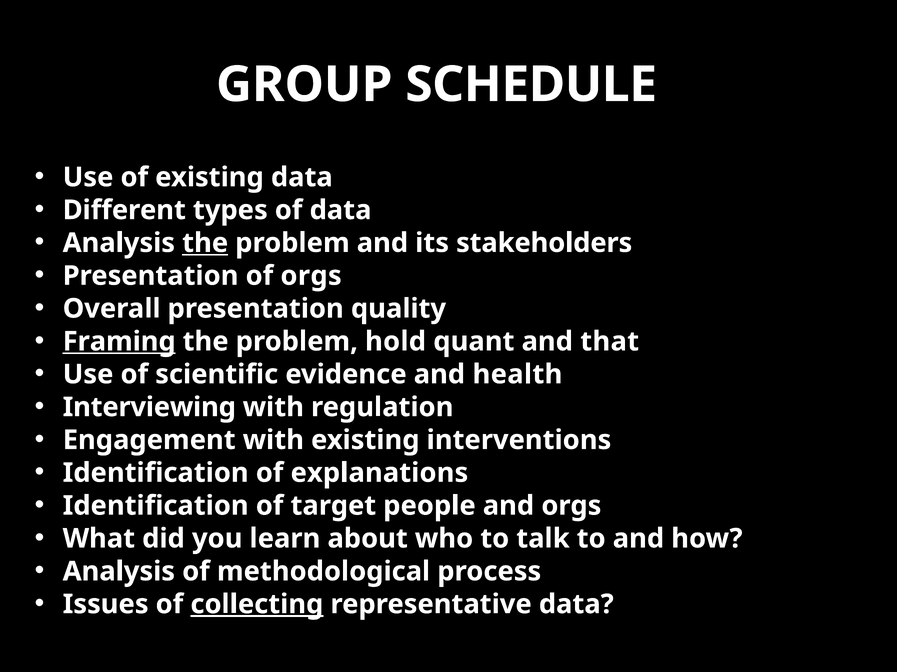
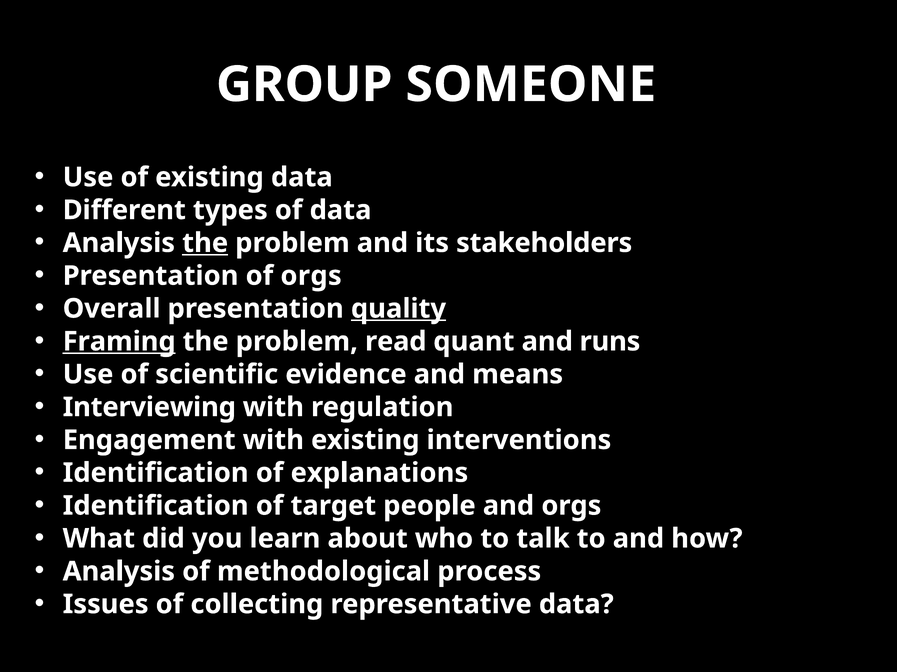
SCHEDULE: SCHEDULE -> SOMEONE
quality underline: none -> present
hold: hold -> read
that: that -> runs
health: health -> means
collecting underline: present -> none
